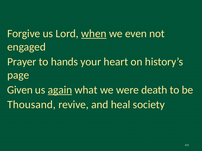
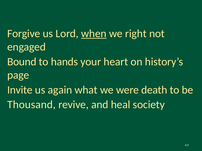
even: even -> right
Prayer: Prayer -> Bound
Given: Given -> Invite
again underline: present -> none
